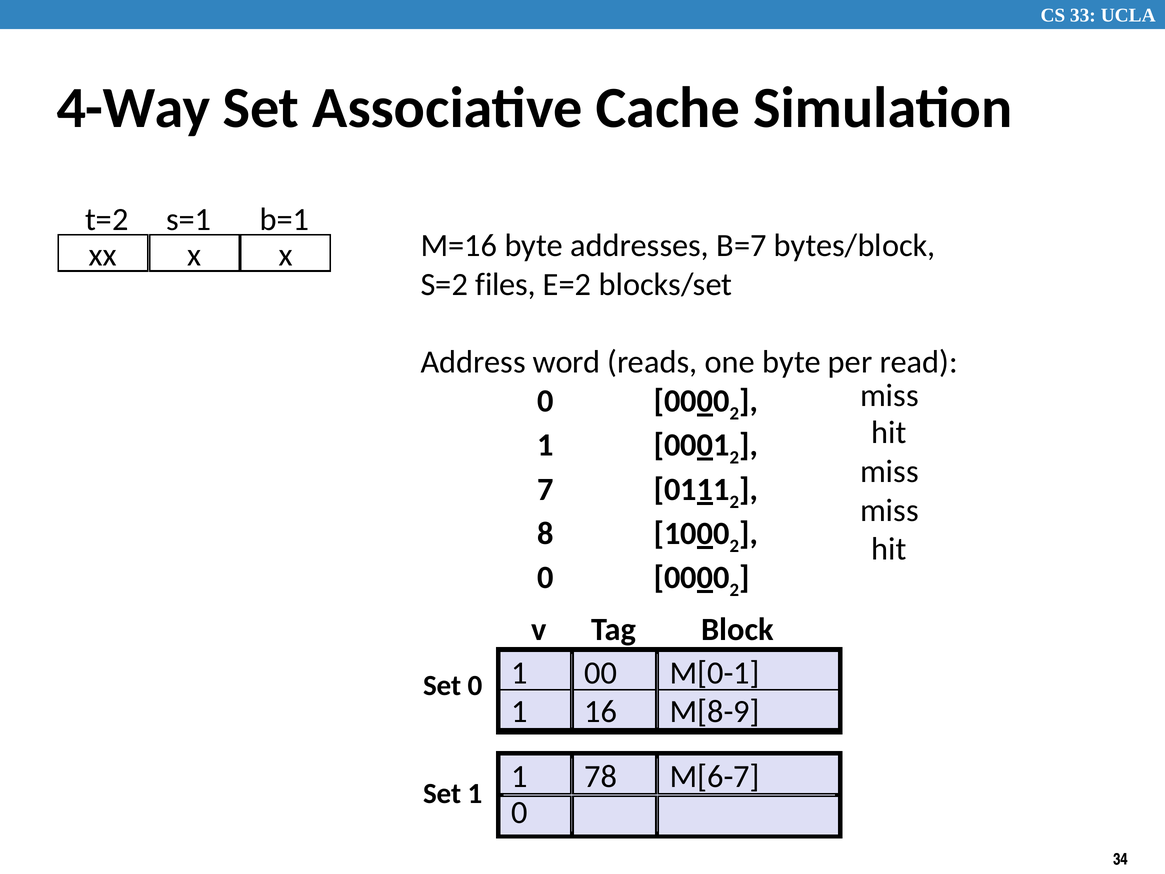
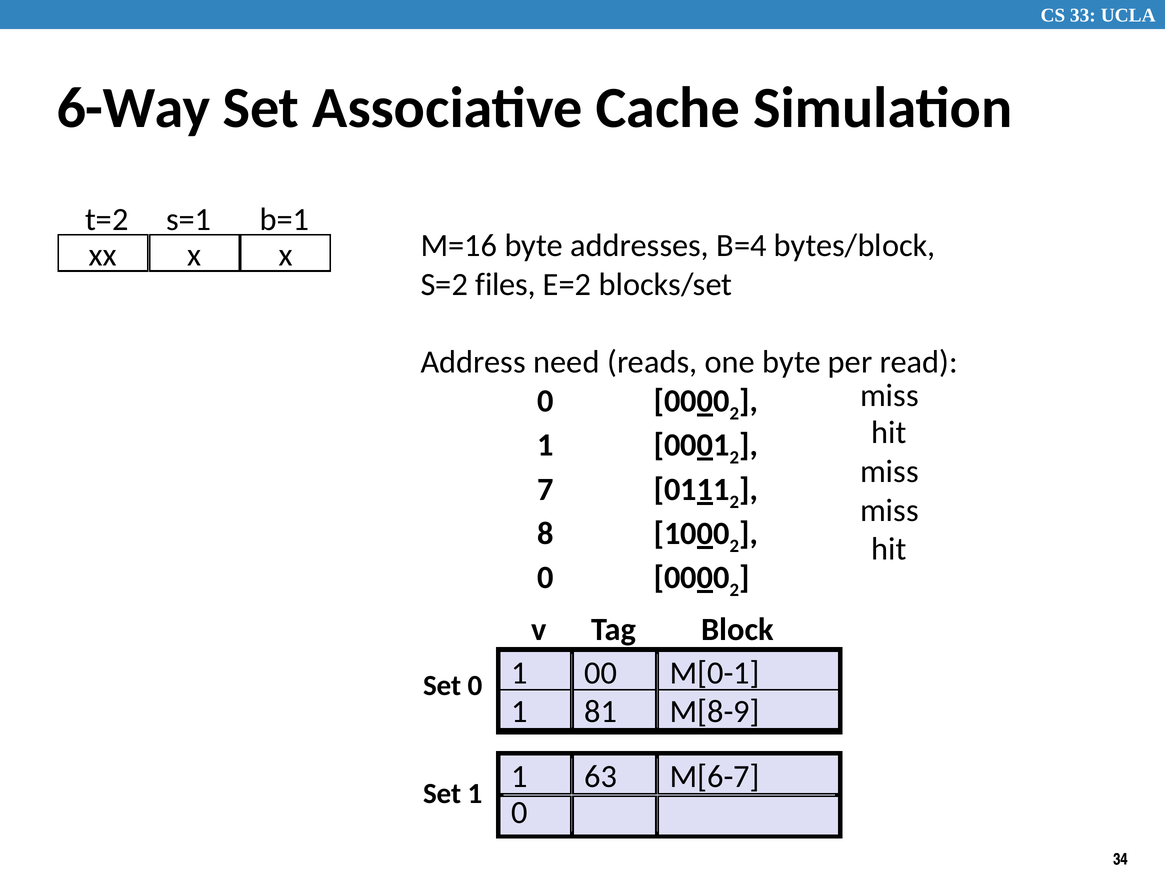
4-Way: 4-Way -> 6-Way
B=7: B=7 -> B=4
word: word -> need
16: 16 -> 81
78: 78 -> 63
